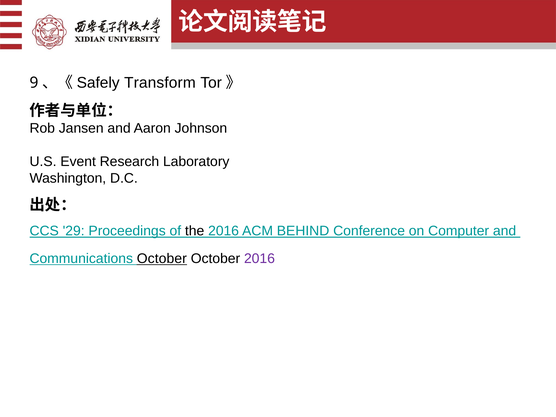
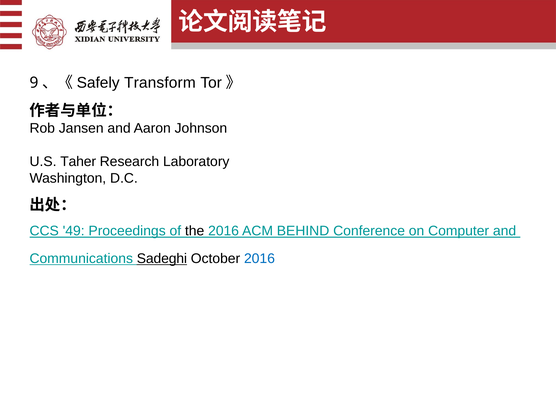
Event: Event -> Taher
29: 29 -> 49
Communications October: October -> Sadeghi
2016 at (259, 258) colour: purple -> blue
